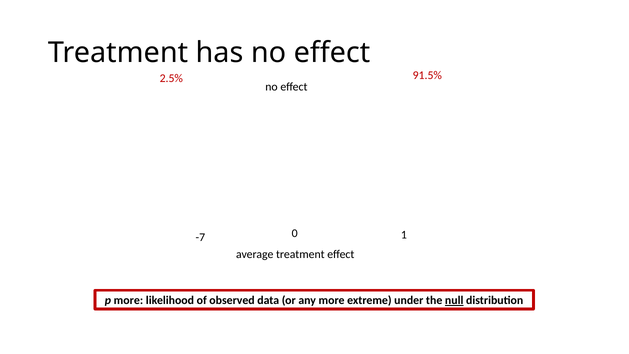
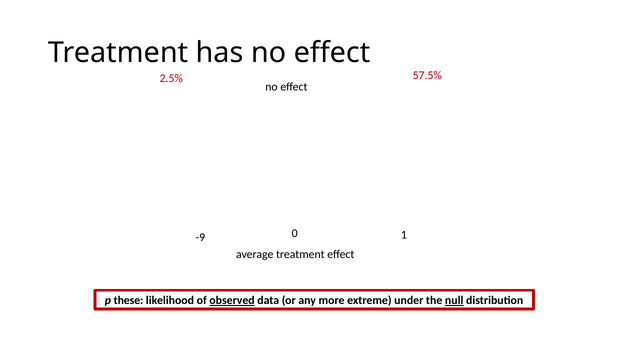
91.5%: 91.5% -> 57.5%
-7: -7 -> -9
p more: more -> these
observed underline: none -> present
